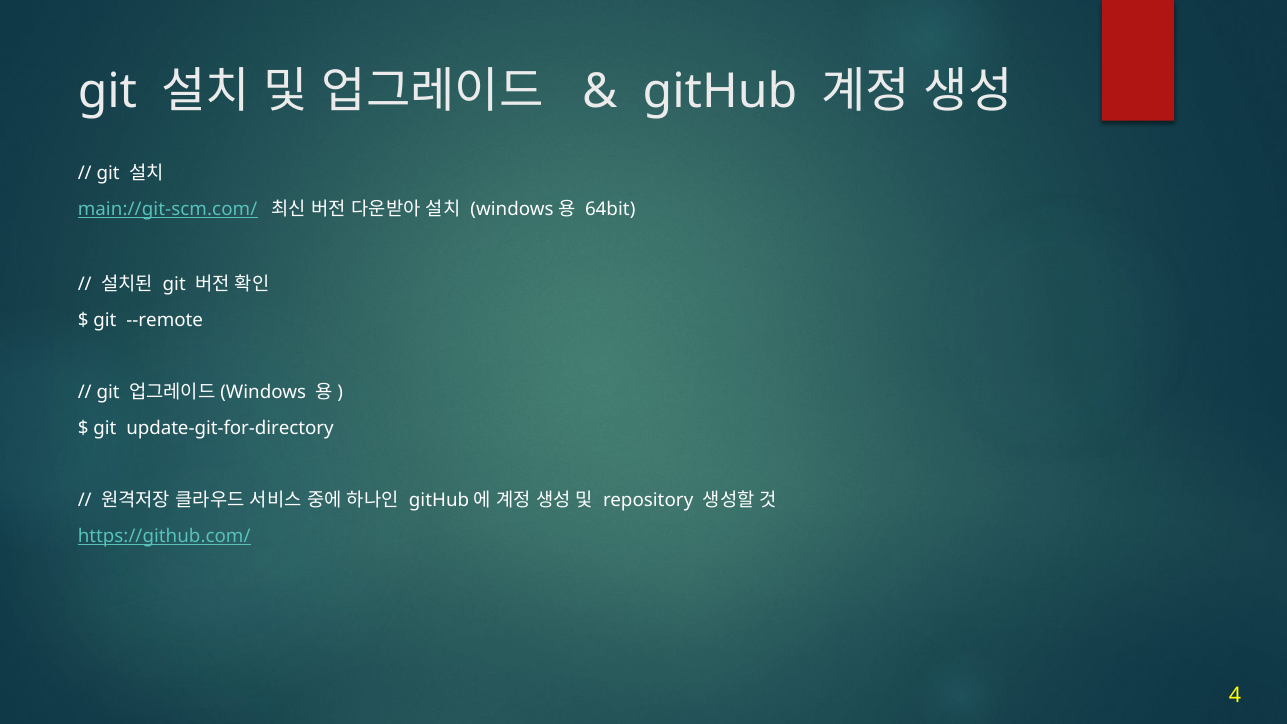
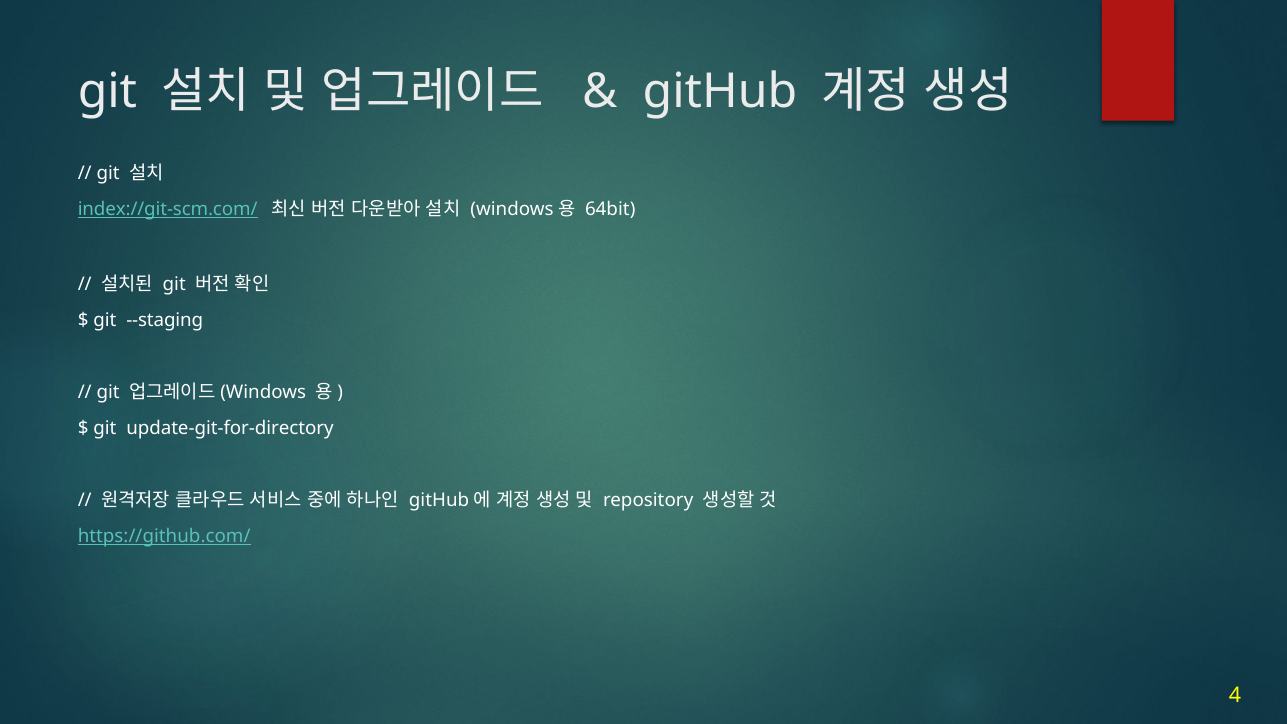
main://git-scm.com/: main://git-scm.com/ -> index://git-scm.com/
--remote: --remote -> --staging
